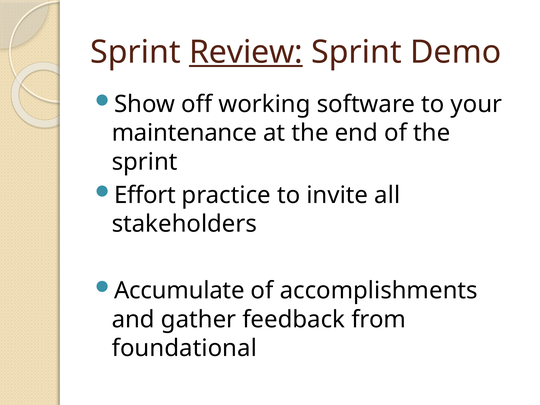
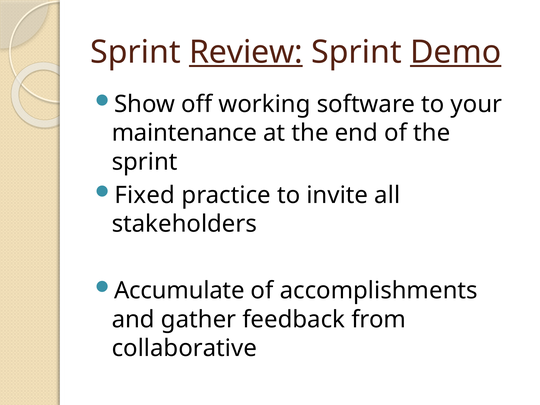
Demo underline: none -> present
Effort: Effort -> Fixed
foundational: foundational -> collaborative
